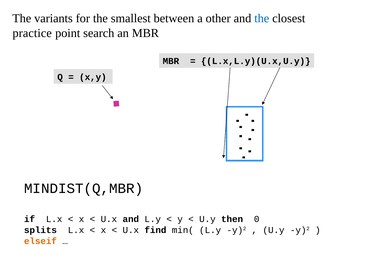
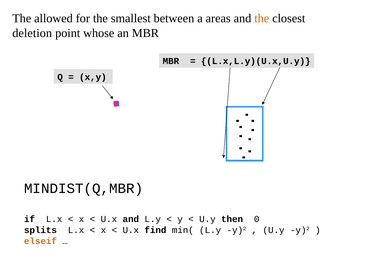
variants: variants -> allowed
other: other -> areas
the at (262, 18) colour: blue -> orange
practice: practice -> deletion
search: search -> whose
